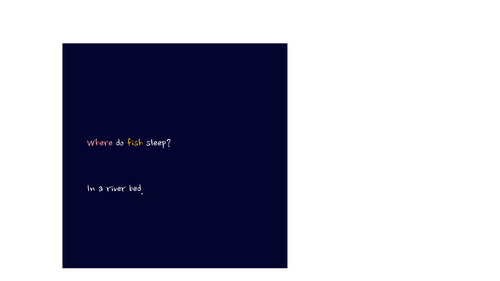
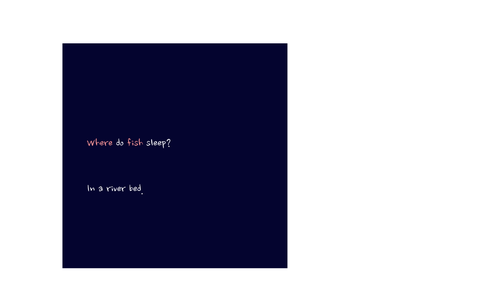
fish colour: yellow -> pink
